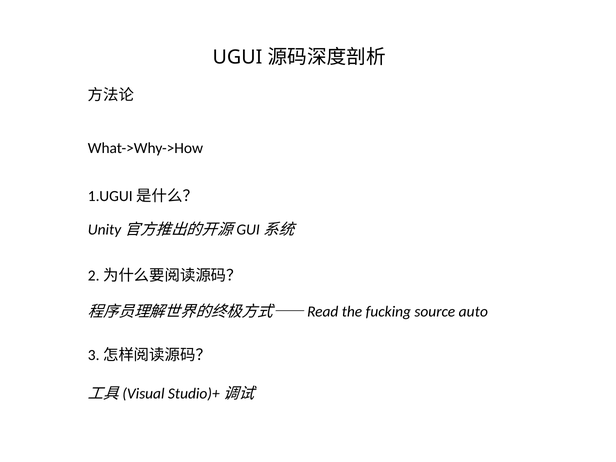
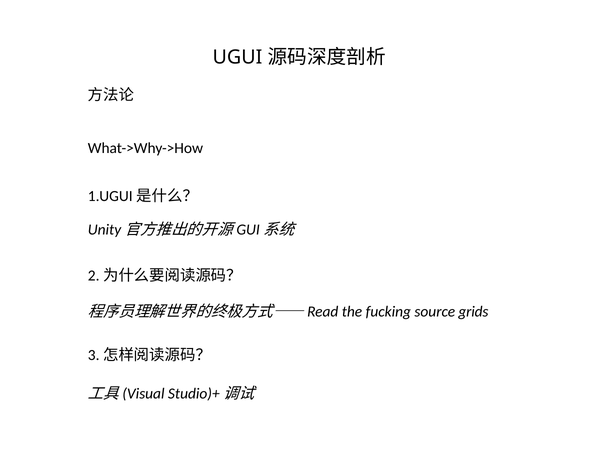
auto: auto -> grids
